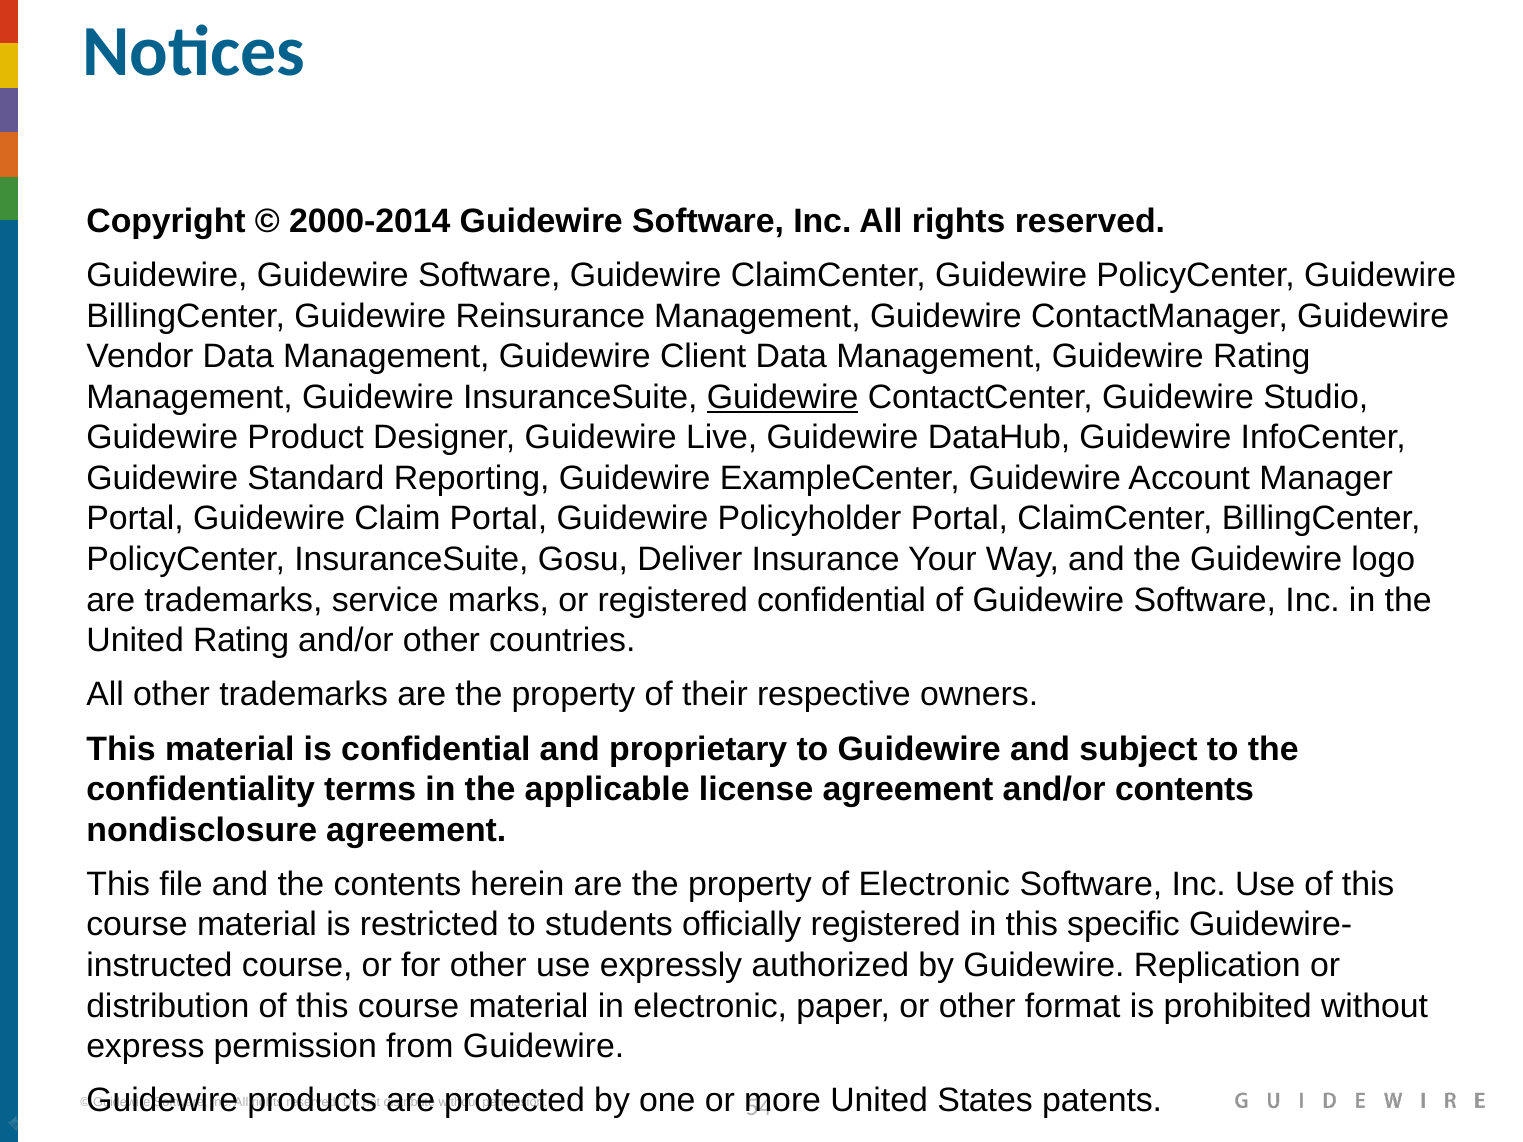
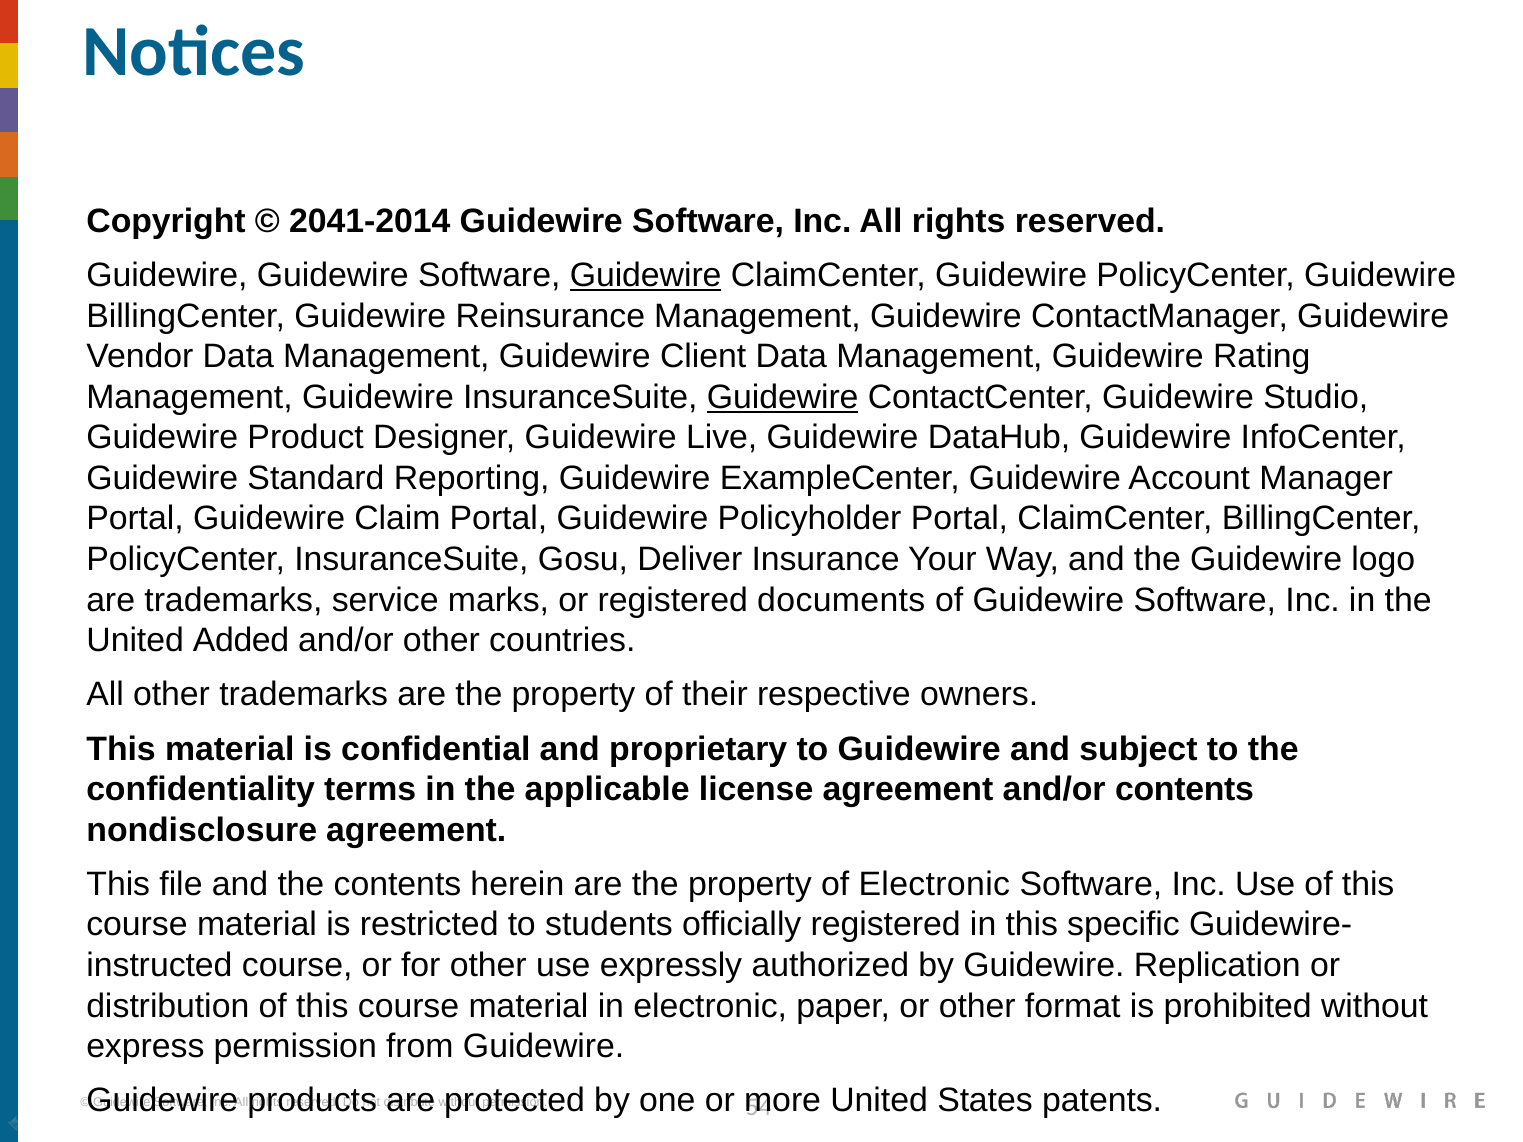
2000-2014: 2000-2014 -> 2041-2014
Guidewire at (646, 275) underline: none -> present
registered confidential: confidential -> documents
United Rating: Rating -> Added
